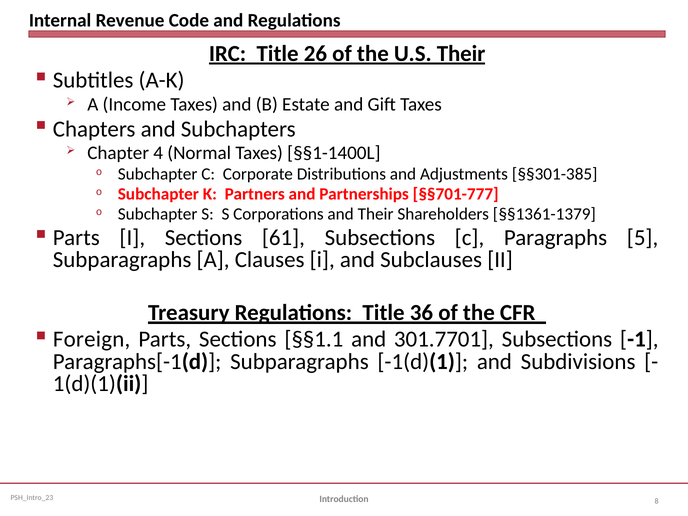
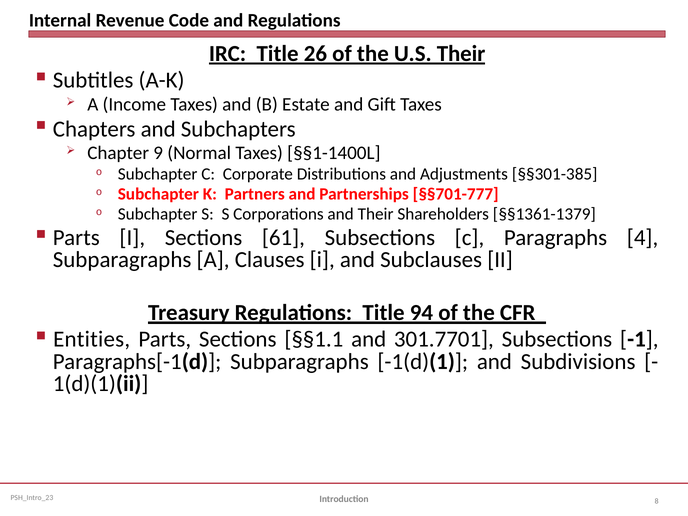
4: 4 -> 9
5: 5 -> 4
36: 36 -> 94
Foreign: Foreign -> Entities
